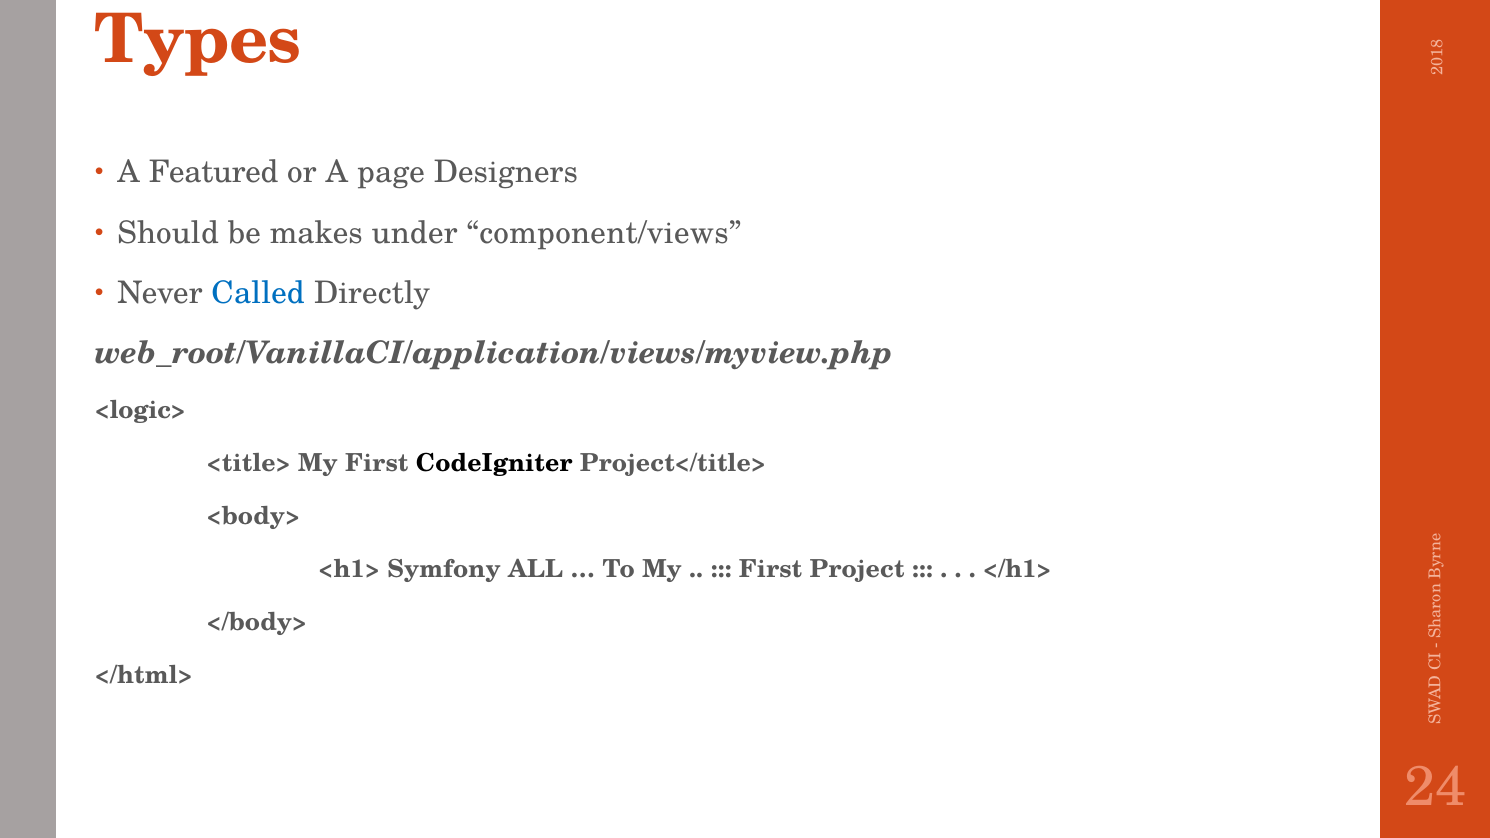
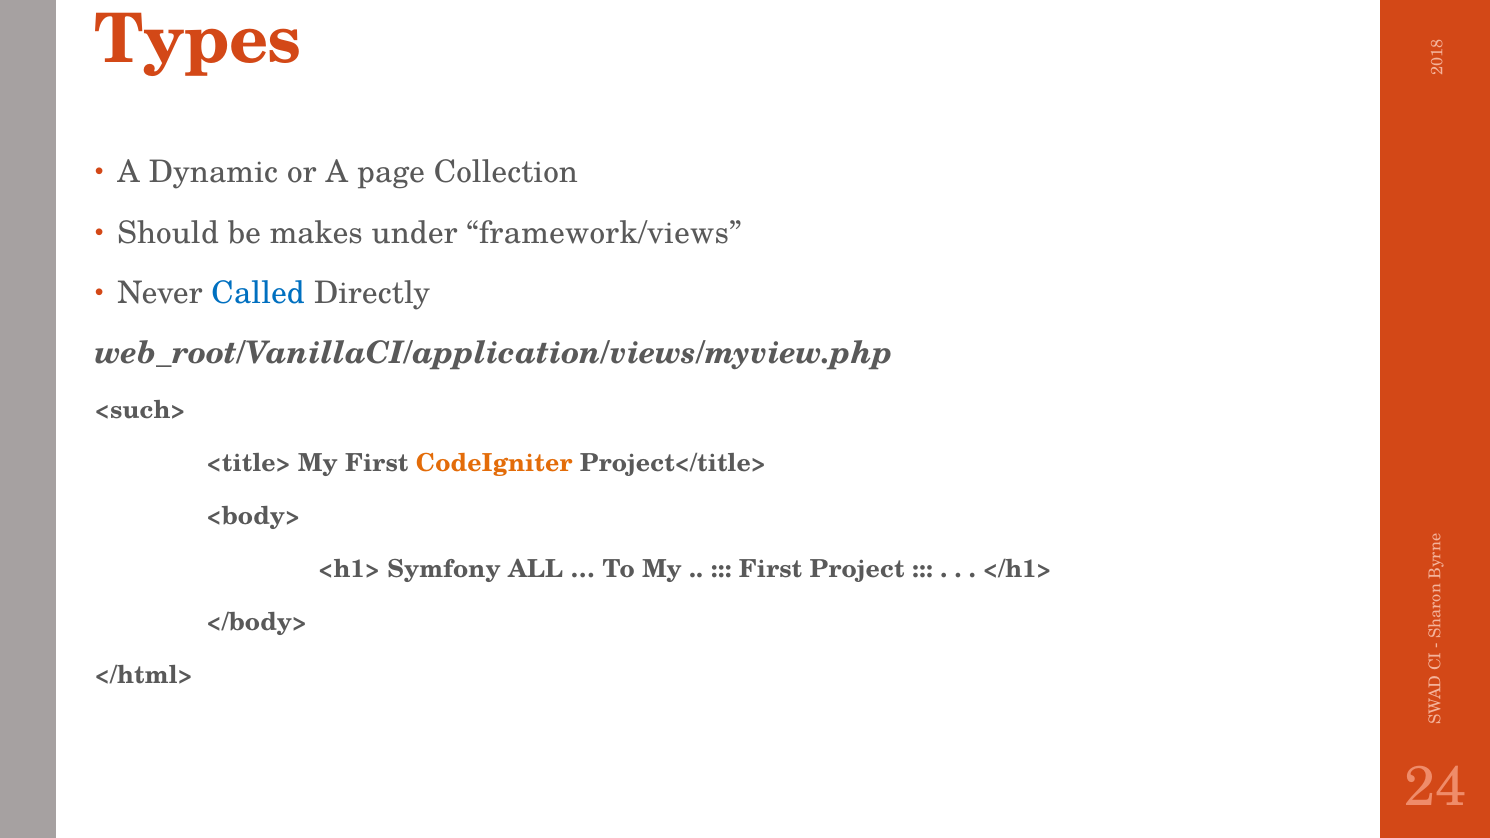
Featured: Featured -> Dynamic
Designers: Designers -> Collection
component/views: component/views -> framework/views
<logic>: <logic> -> <such>
CodeIgniter colour: black -> orange
